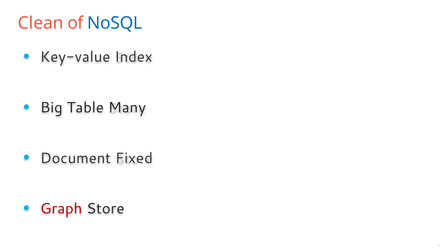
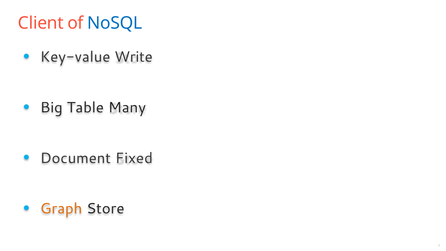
Clean: Clean -> Client
Index: Index -> Write
Graph colour: red -> orange
